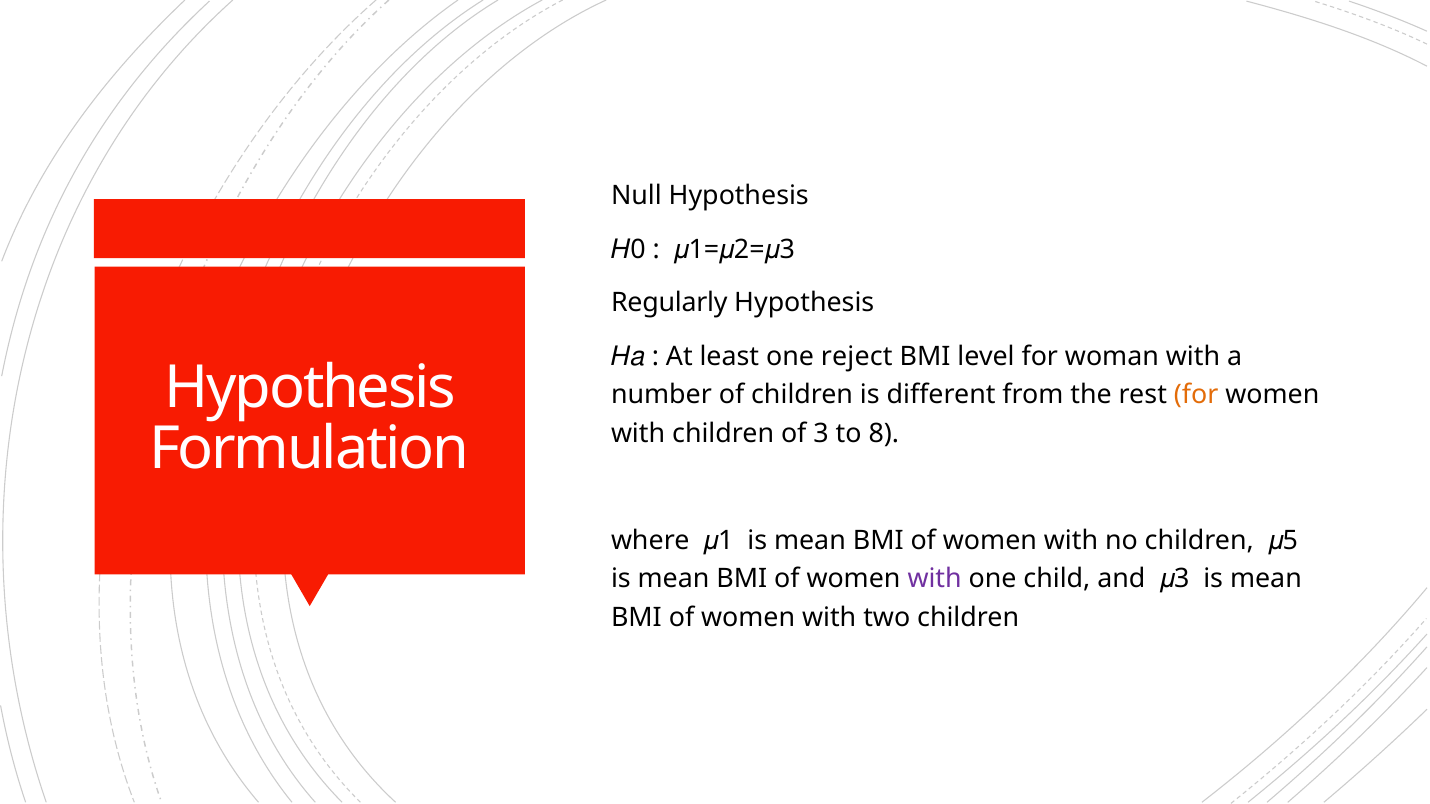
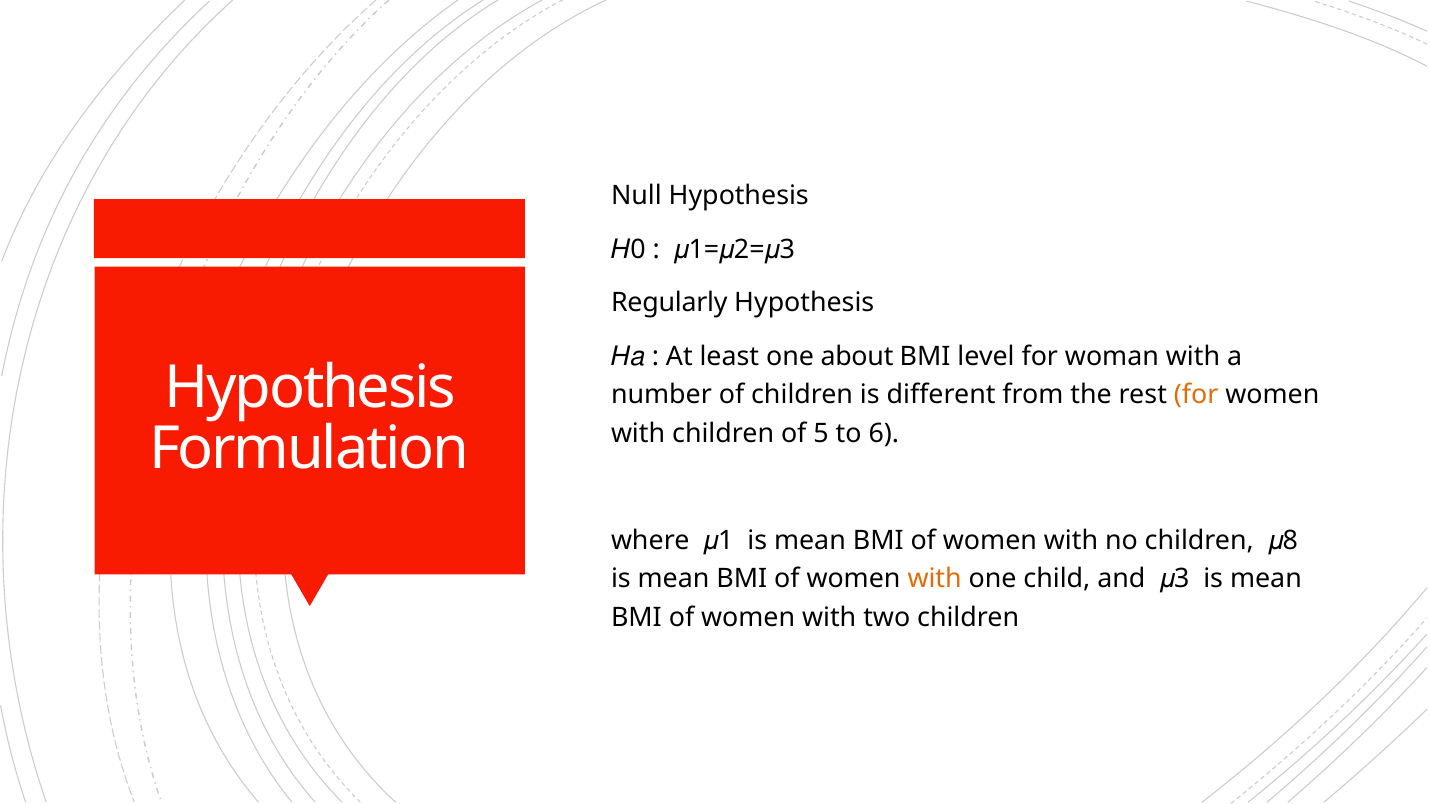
reject: reject -> about
of 3: 3 -> 5
8: 8 -> 6
5: 5 -> 8
with at (935, 579) colour: purple -> orange
